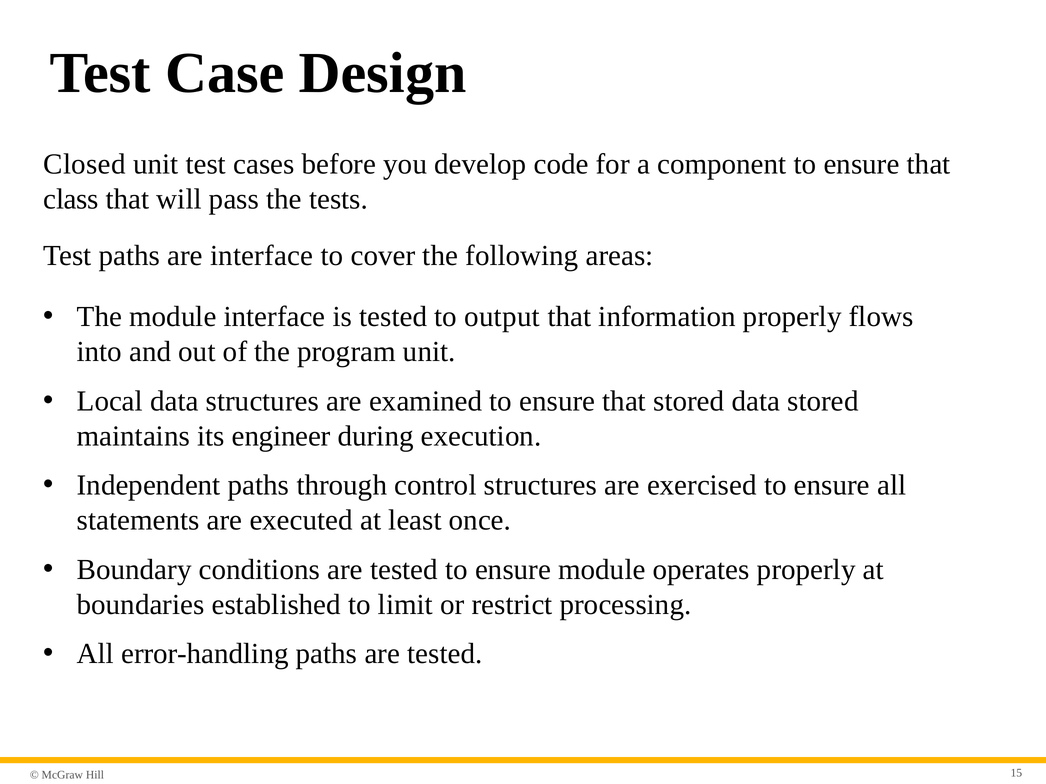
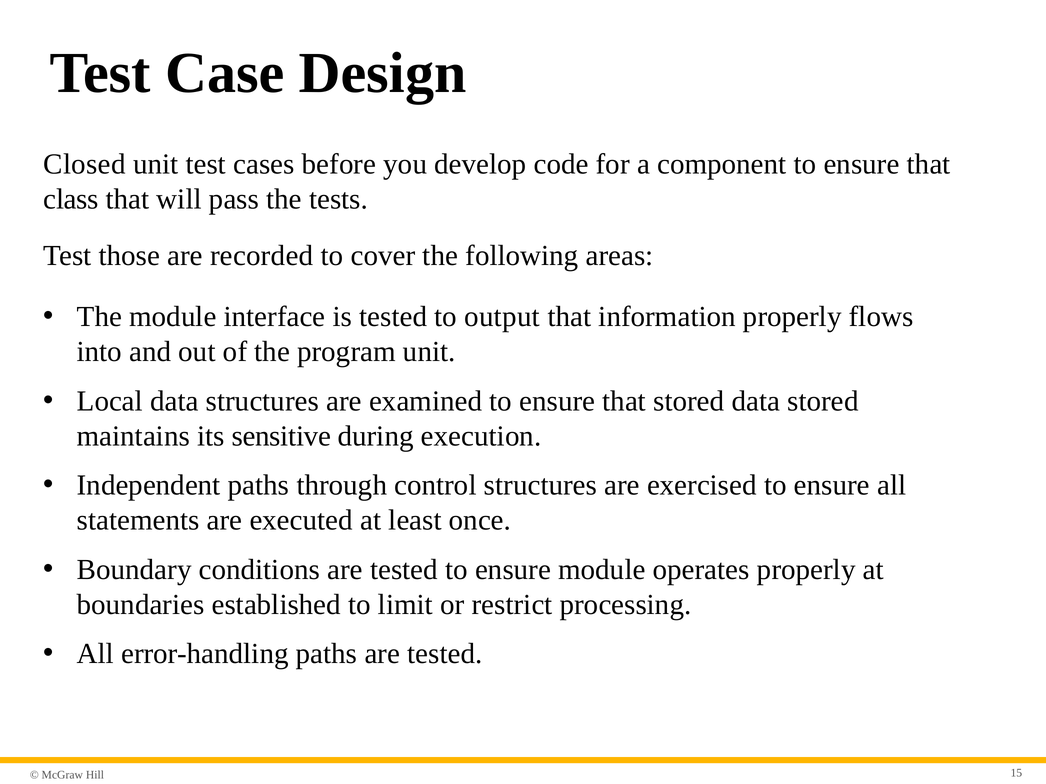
Test paths: paths -> those
are interface: interface -> recorded
engineer: engineer -> sensitive
